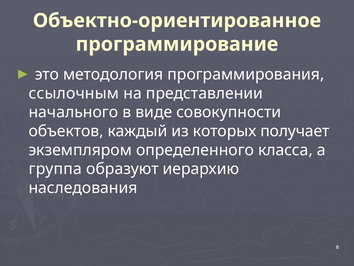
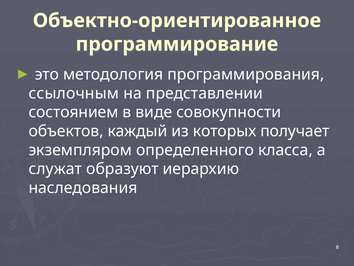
начального: начального -> состоянием
группа: группа -> служат
